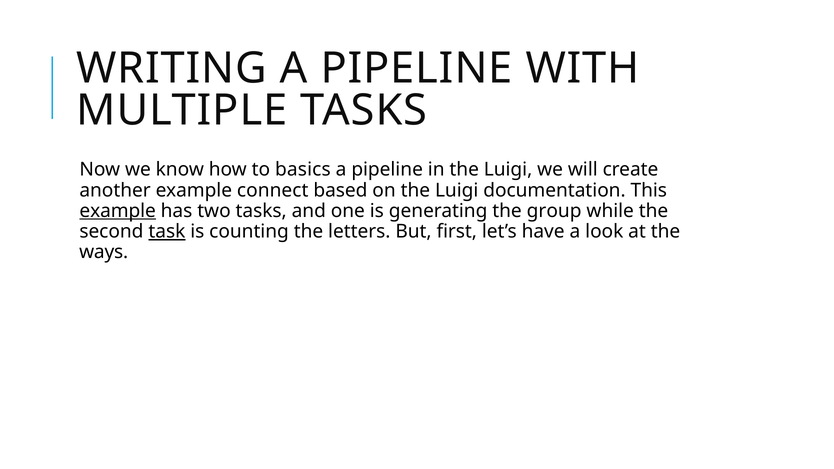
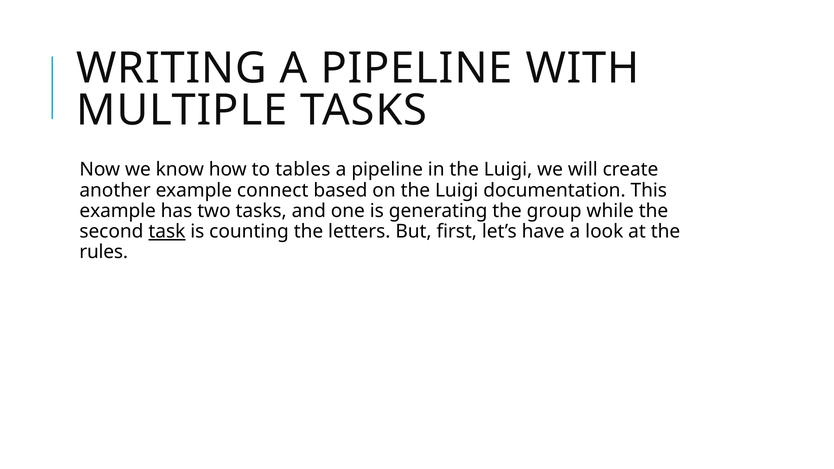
basics: basics -> tables
example at (118, 211) underline: present -> none
ways: ways -> rules
